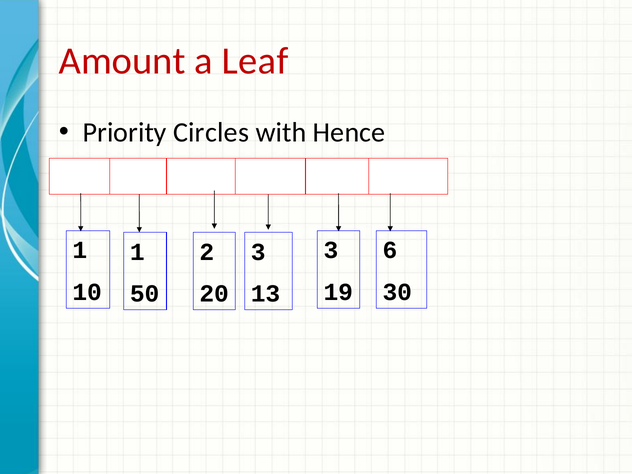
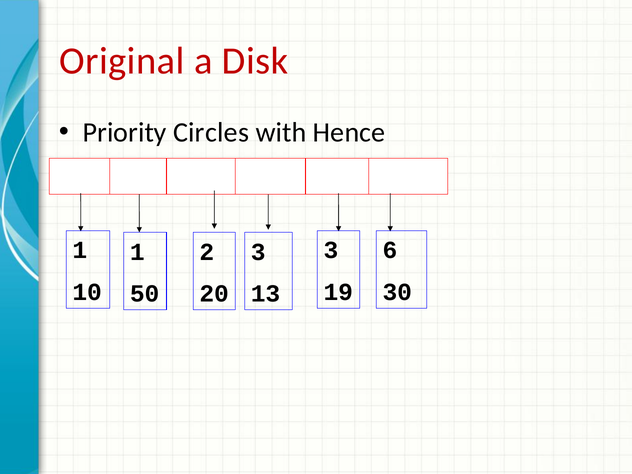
Amount: Amount -> Original
Leaf: Leaf -> Disk
